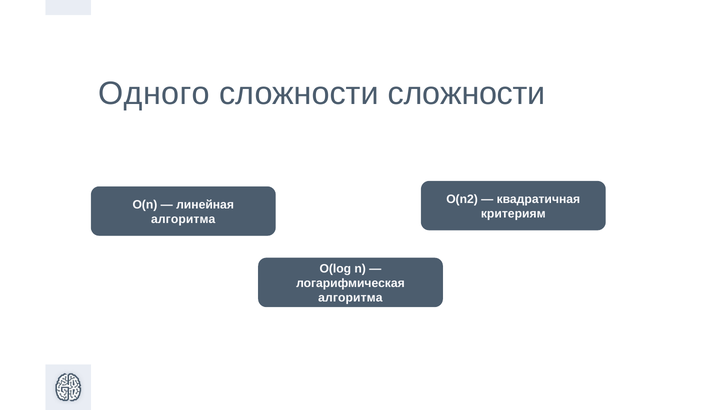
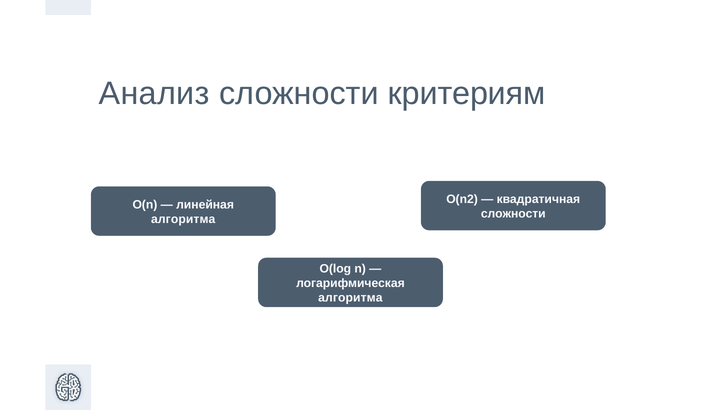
Одного: Одного -> Анализ
сложности сложности: сложности -> критериям
критериям at (513, 213): критериям -> сложности
